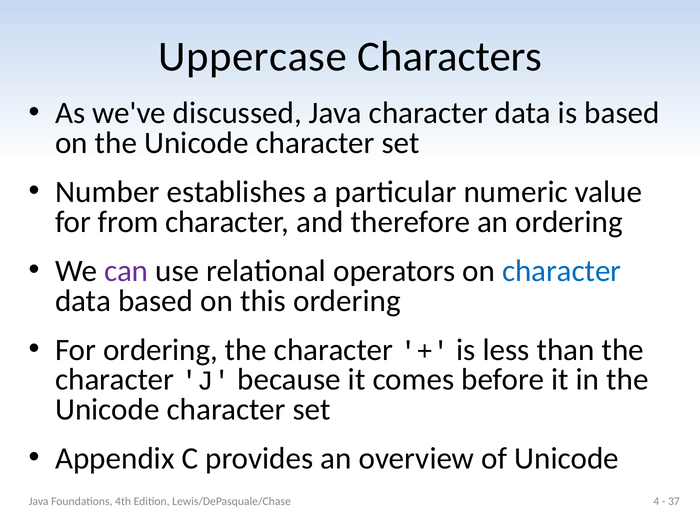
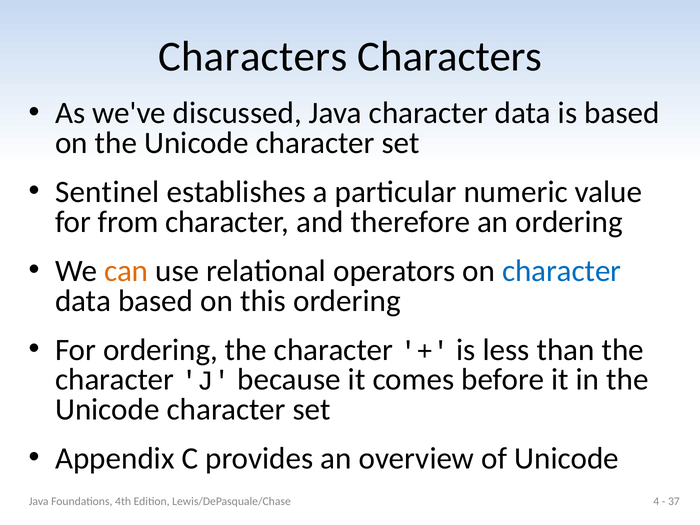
Uppercase at (253, 57): Uppercase -> Characters
Number: Number -> Sentinel
can colour: purple -> orange
